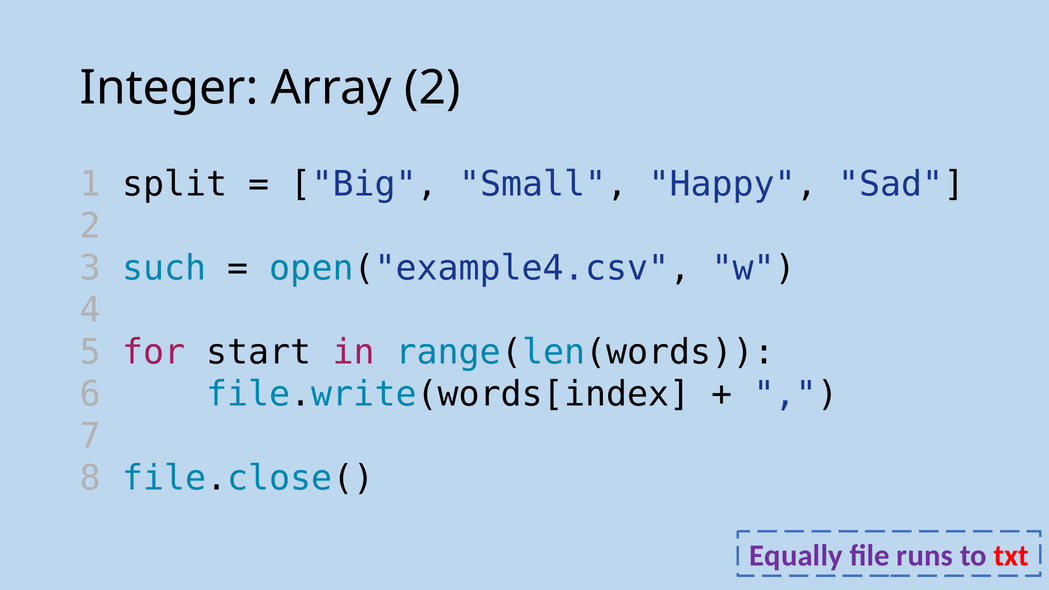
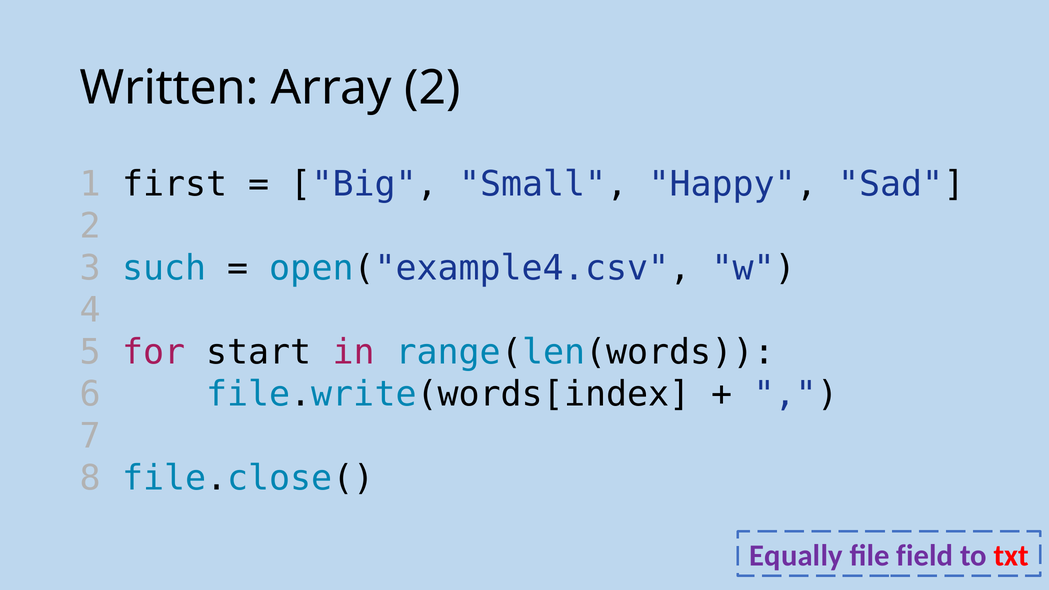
Integer: Integer -> Written
split: split -> first
runs: runs -> field
